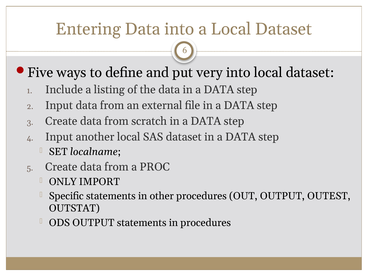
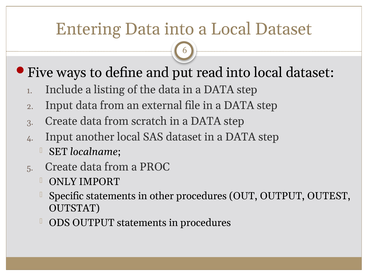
very: very -> read
